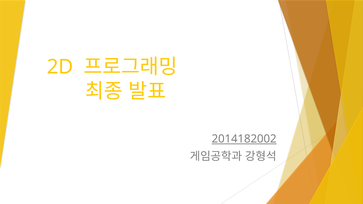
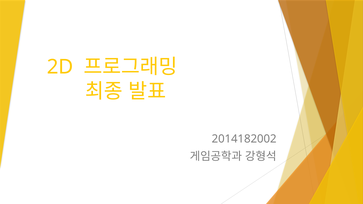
2014182002 underline: present -> none
